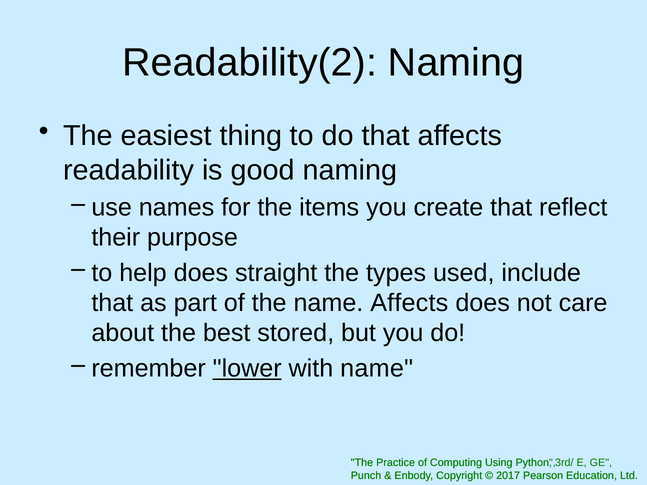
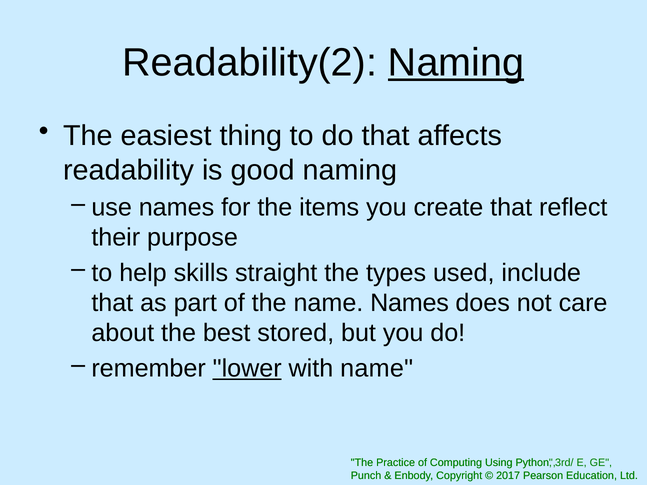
Naming at (456, 63) underline: none -> present
help does: does -> skills
name Affects: Affects -> Names
